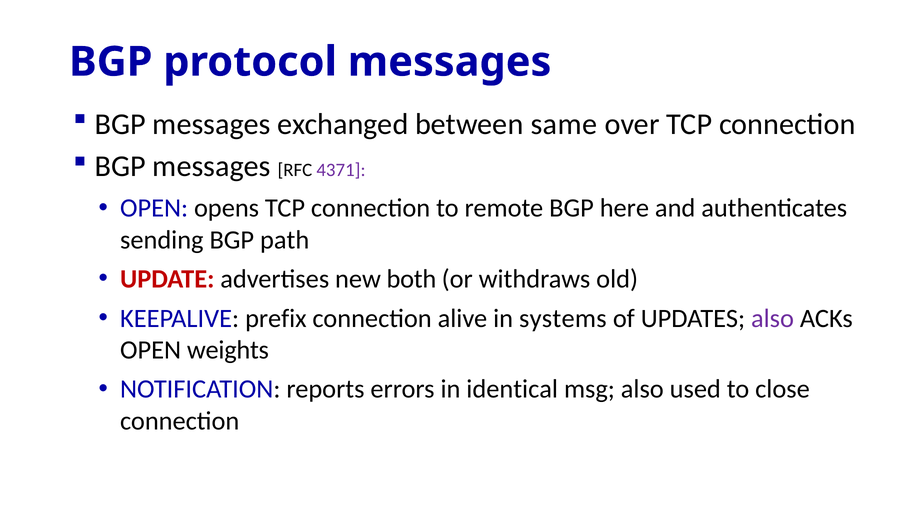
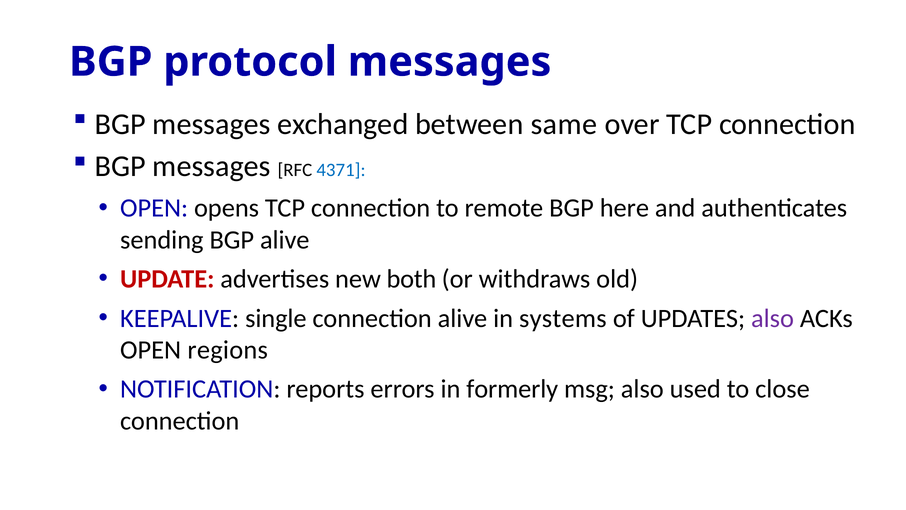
4371 colour: purple -> blue
BGP path: path -> alive
prefix: prefix -> single
weights: weights -> regions
identical: identical -> formerly
